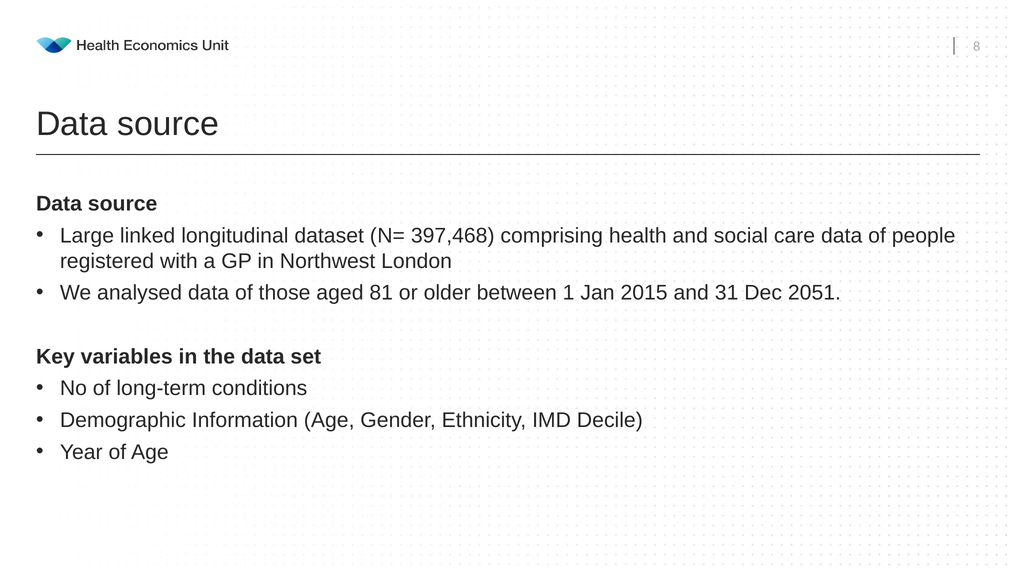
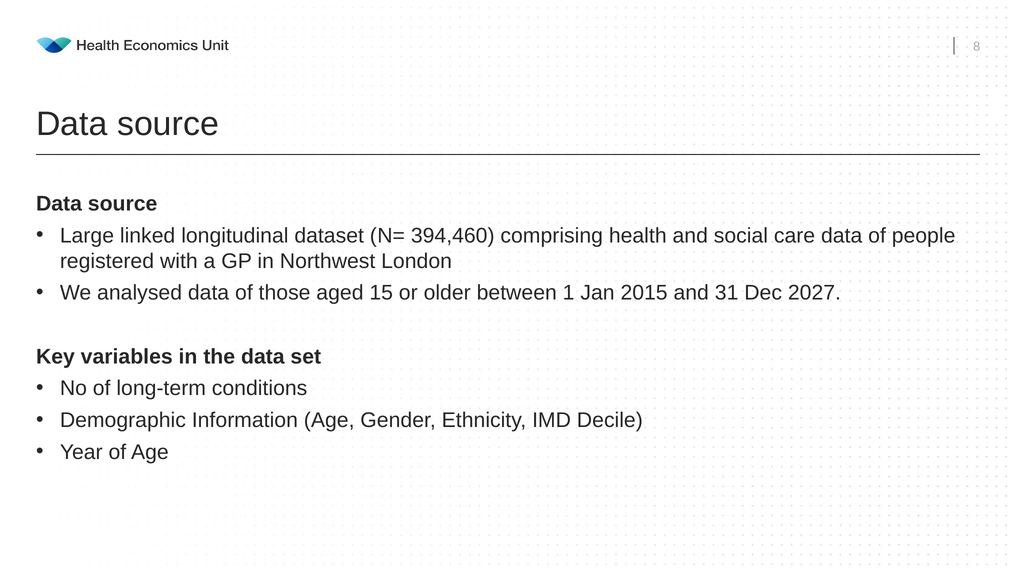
397,468: 397,468 -> 394,460
81: 81 -> 15
2051: 2051 -> 2027
